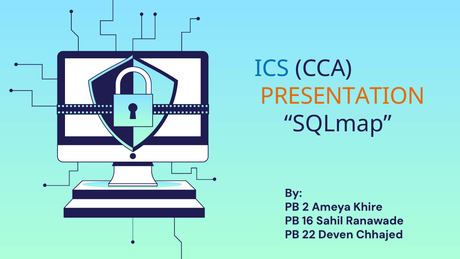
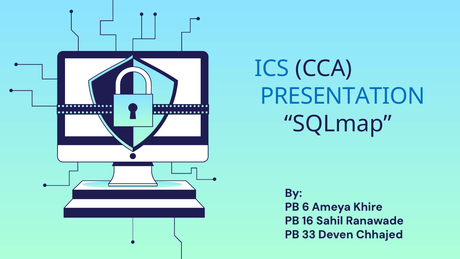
PRESENTATION colour: orange -> blue
2: 2 -> 6
22: 22 -> 33
